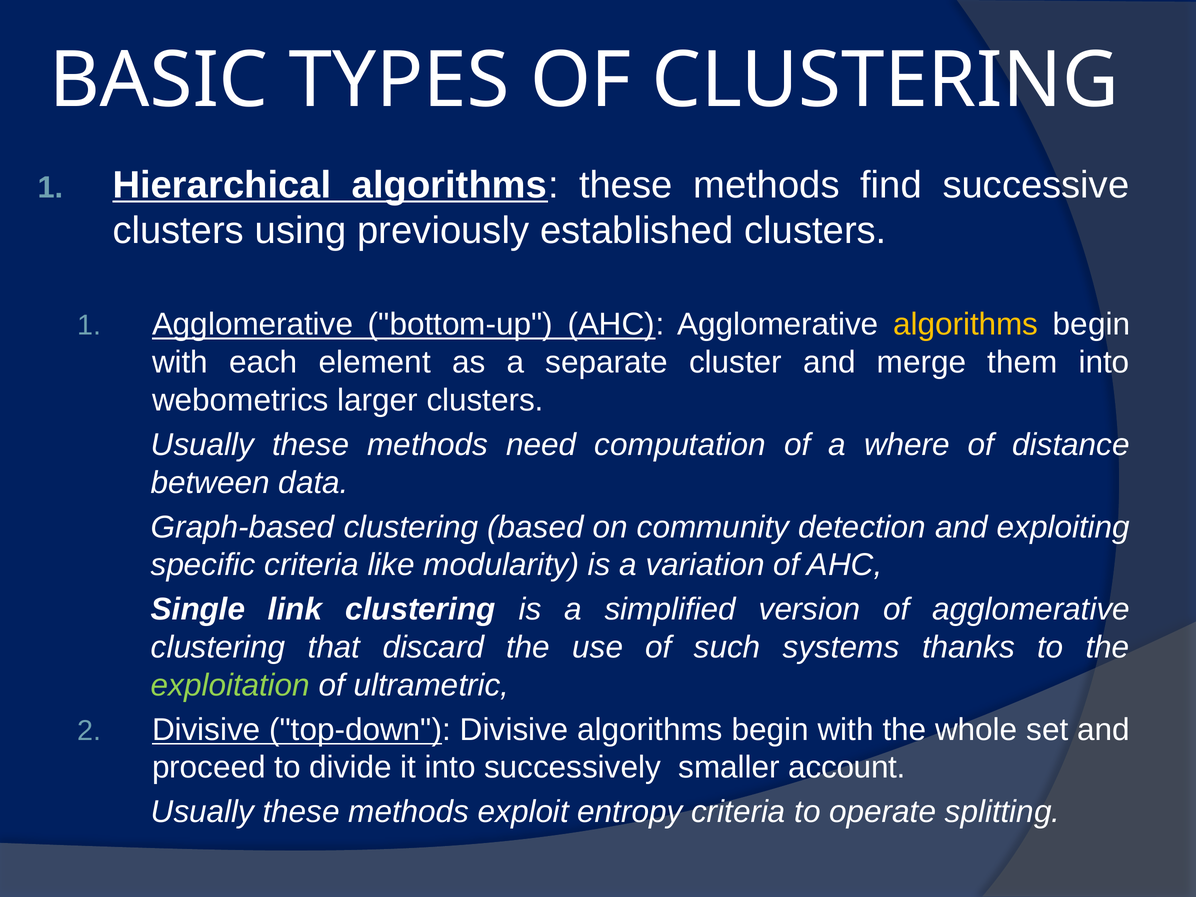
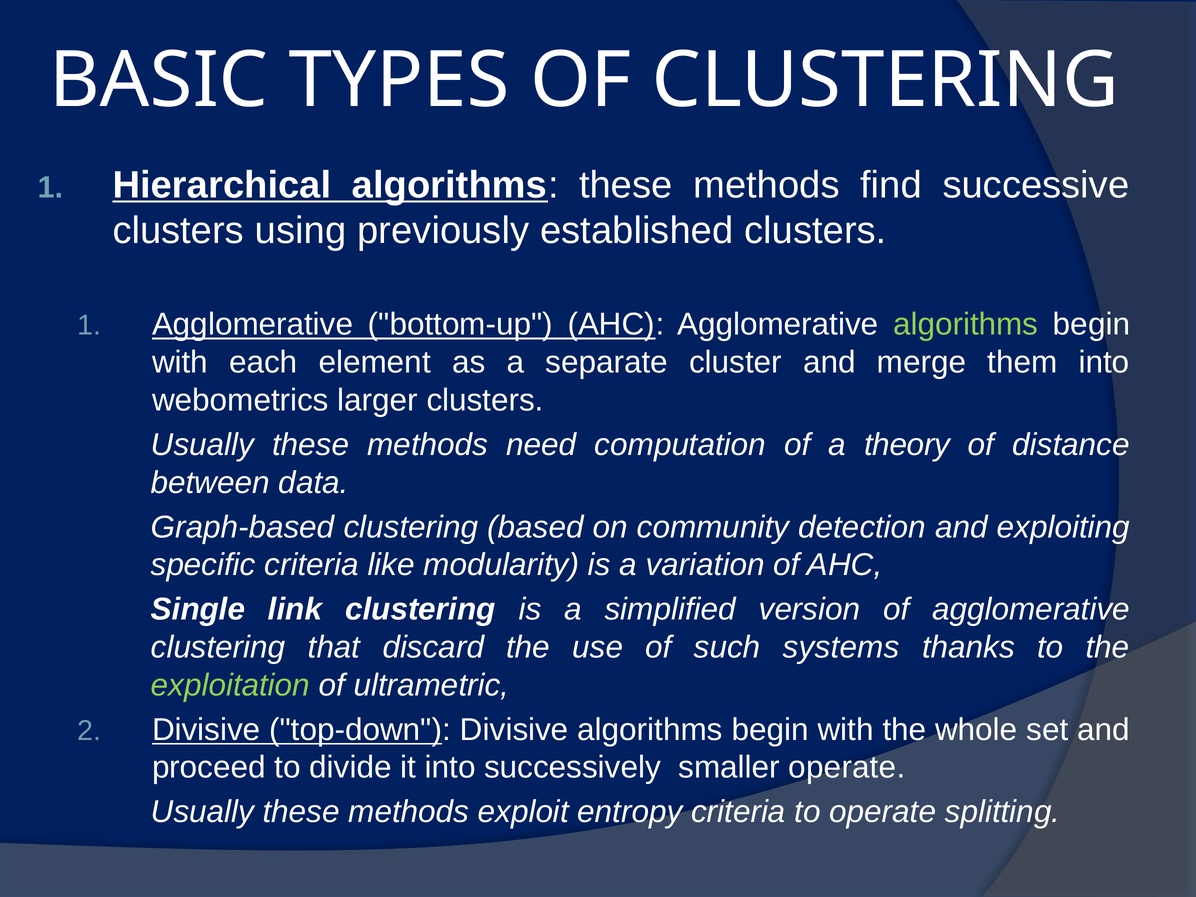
algorithms at (966, 325) colour: yellow -> light green
where: where -> theory
smaller account: account -> operate
